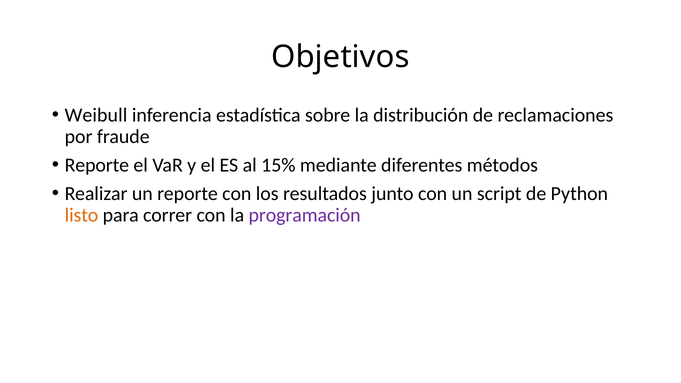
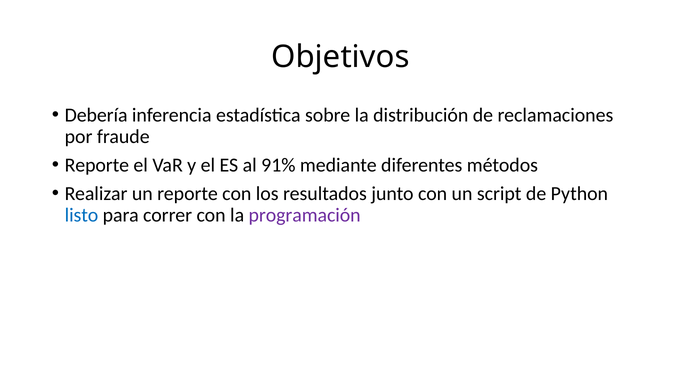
Weibull: Weibull -> Debería
15%: 15% -> 91%
listo colour: orange -> blue
